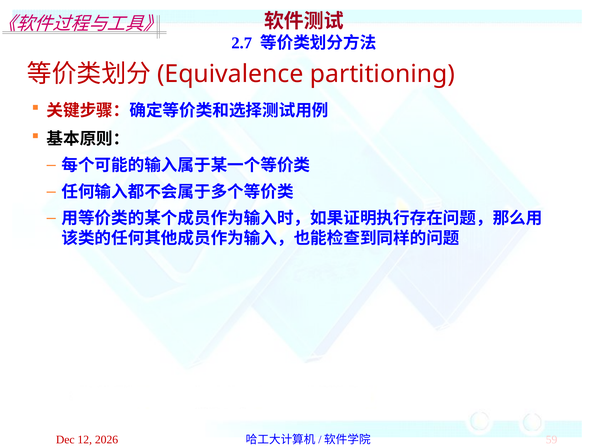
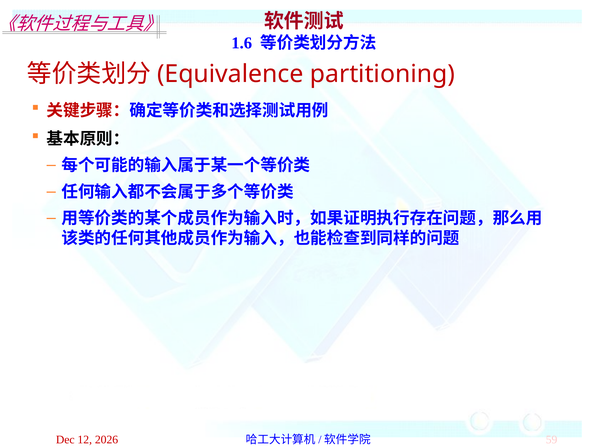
2.7: 2.7 -> 1.6
